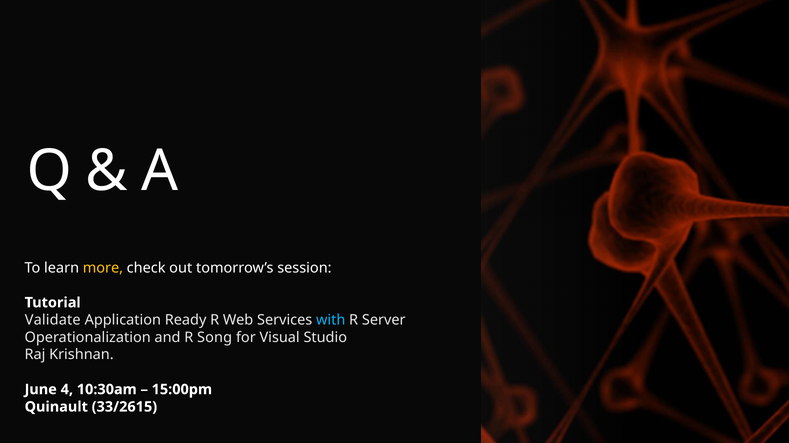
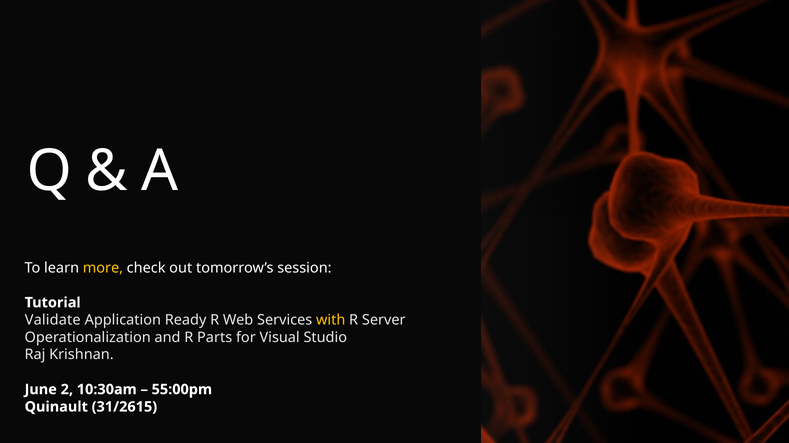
with colour: light blue -> yellow
Song: Song -> Parts
4: 4 -> 2
15:00pm: 15:00pm -> 55:00pm
33/2615: 33/2615 -> 31/2615
